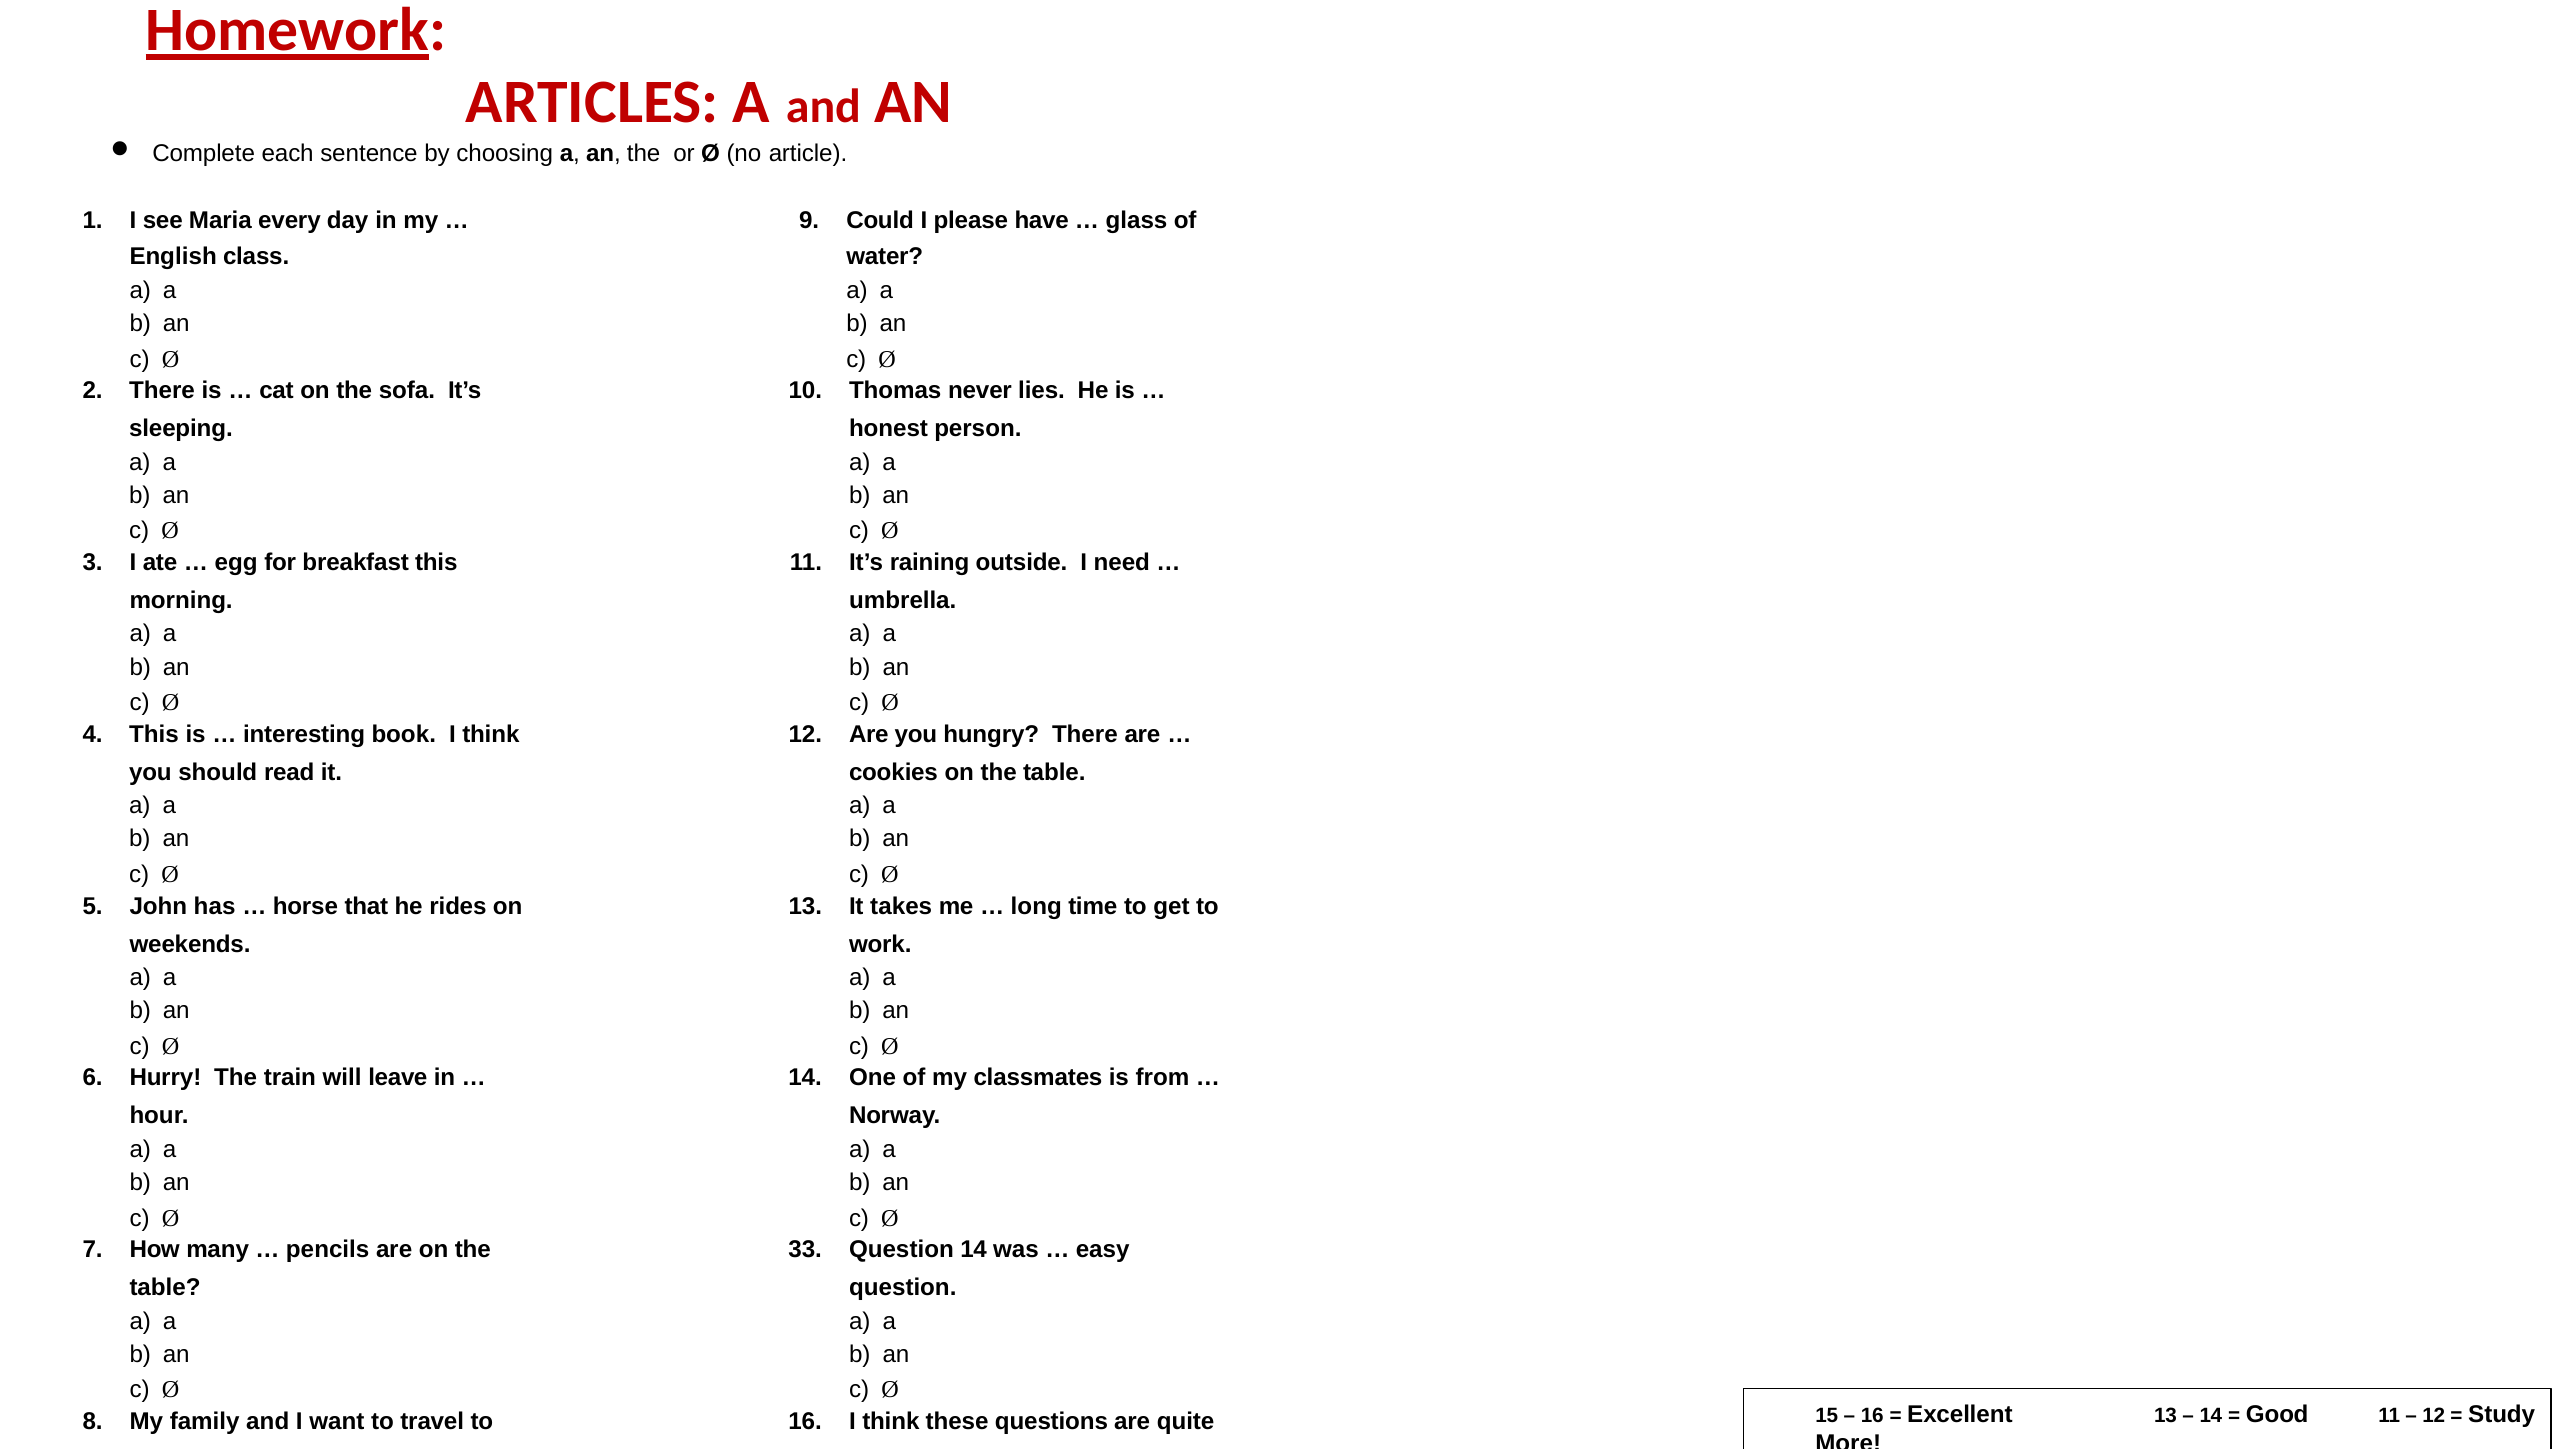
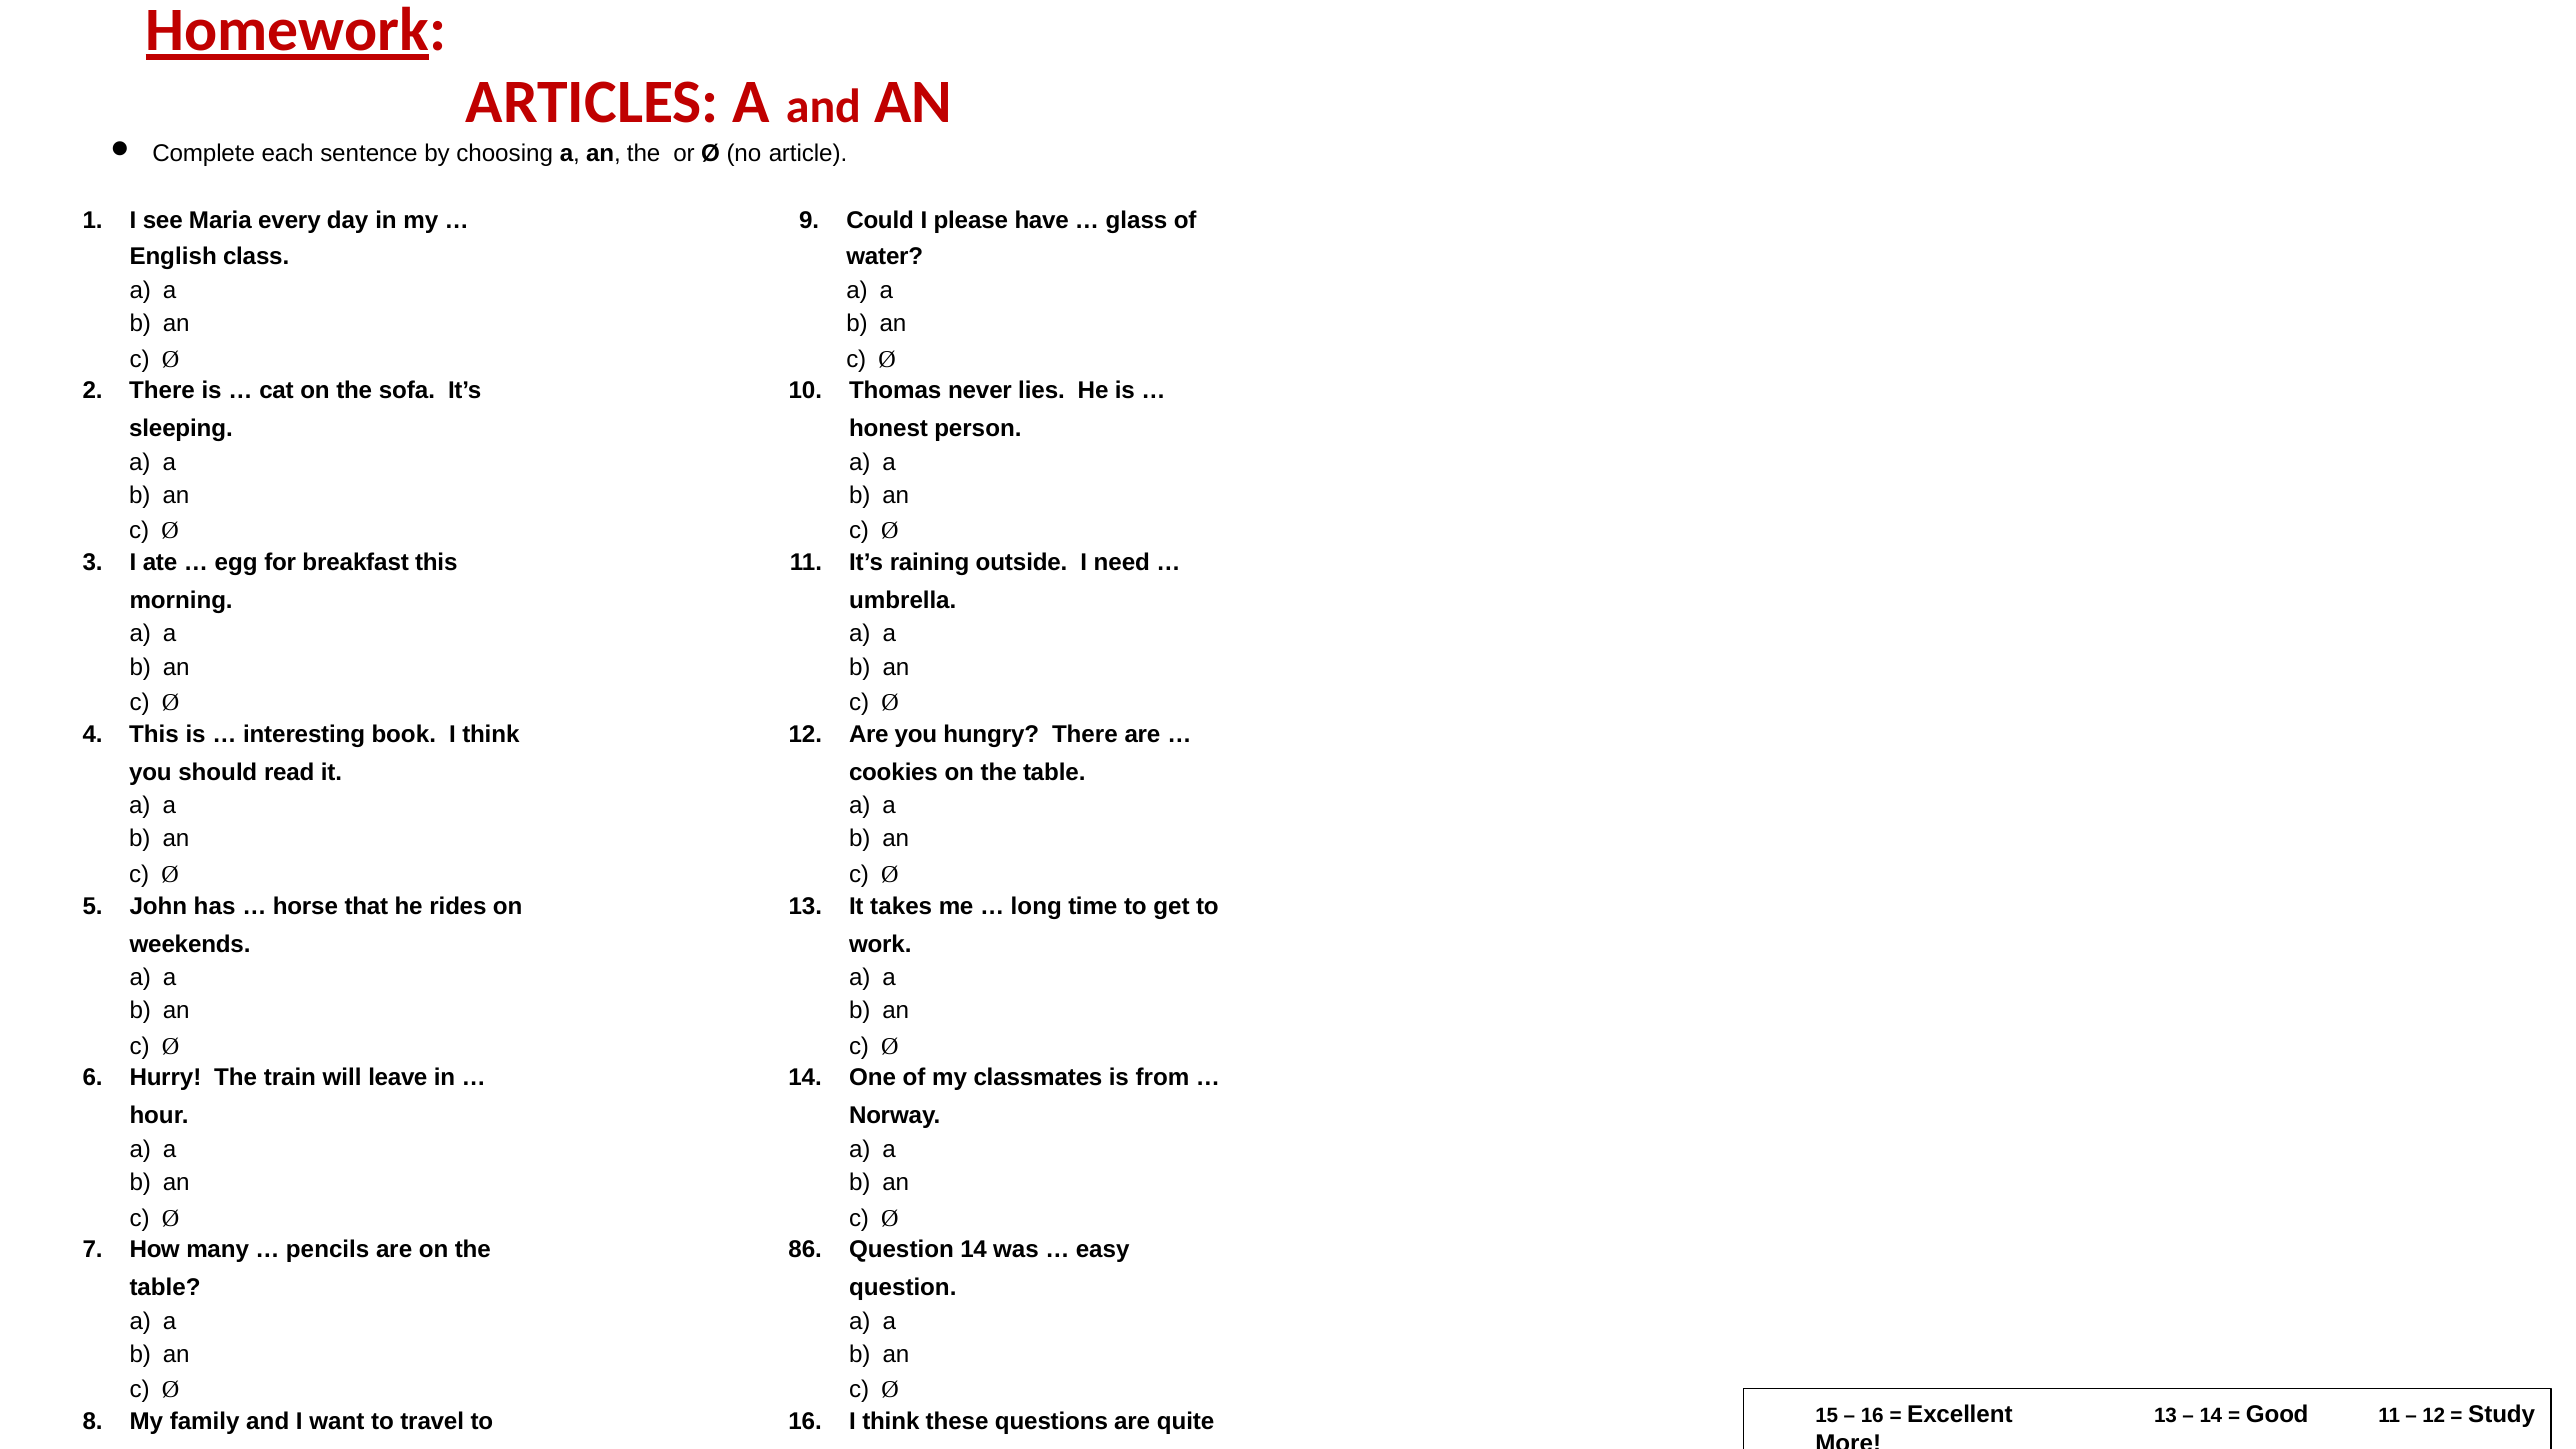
33: 33 -> 86
